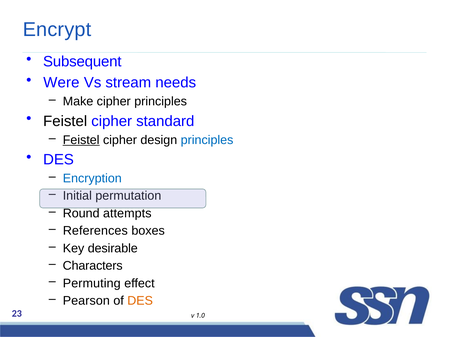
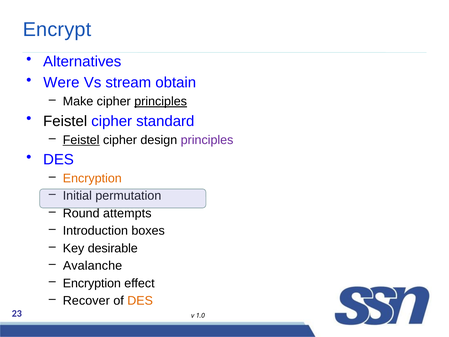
Subsequent: Subsequent -> Alternatives
needs: needs -> obtain
principles at (161, 101) underline: none -> present
principles at (207, 140) colour: blue -> purple
Encryption at (92, 178) colour: blue -> orange
References: References -> Introduction
Characters: Characters -> Avalanche
Permuting at (92, 283): Permuting -> Encryption
Pearson: Pearson -> Recover
